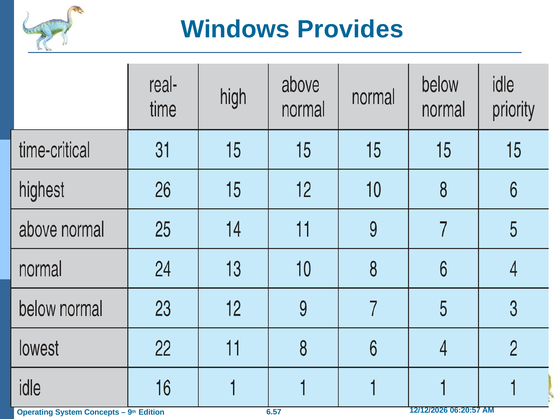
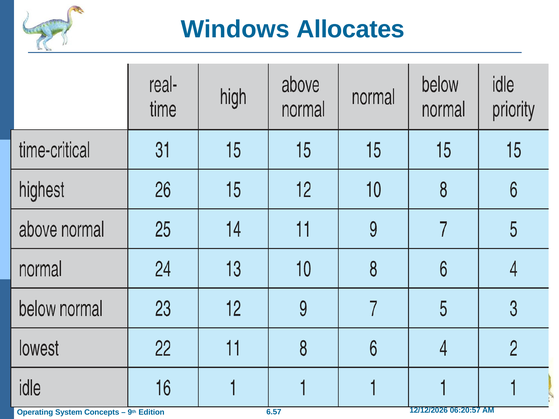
Provides: Provides -> Allocates
